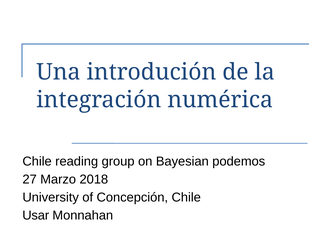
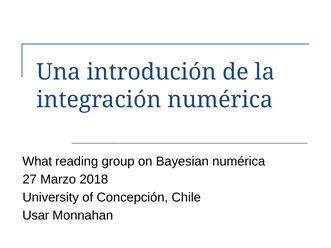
Chile at (37, 161): Chile -> What
Bayesian podemos: podemos -> numérica
